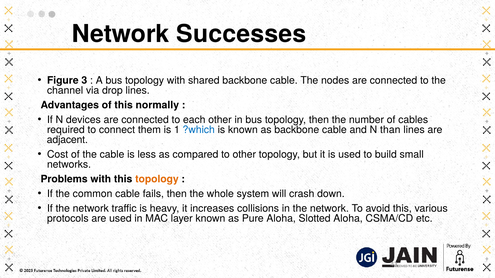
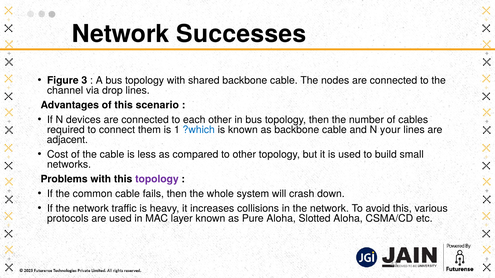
normally: normally -> scenario
than: than -> your
topology at (157, 179) colour: orange -> purple
